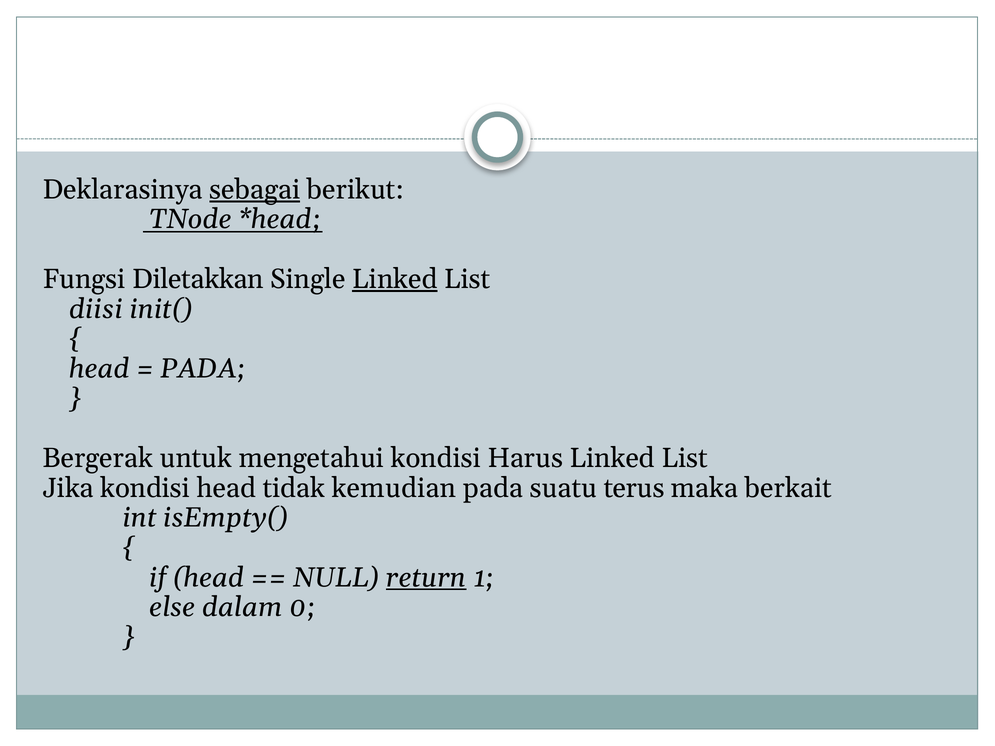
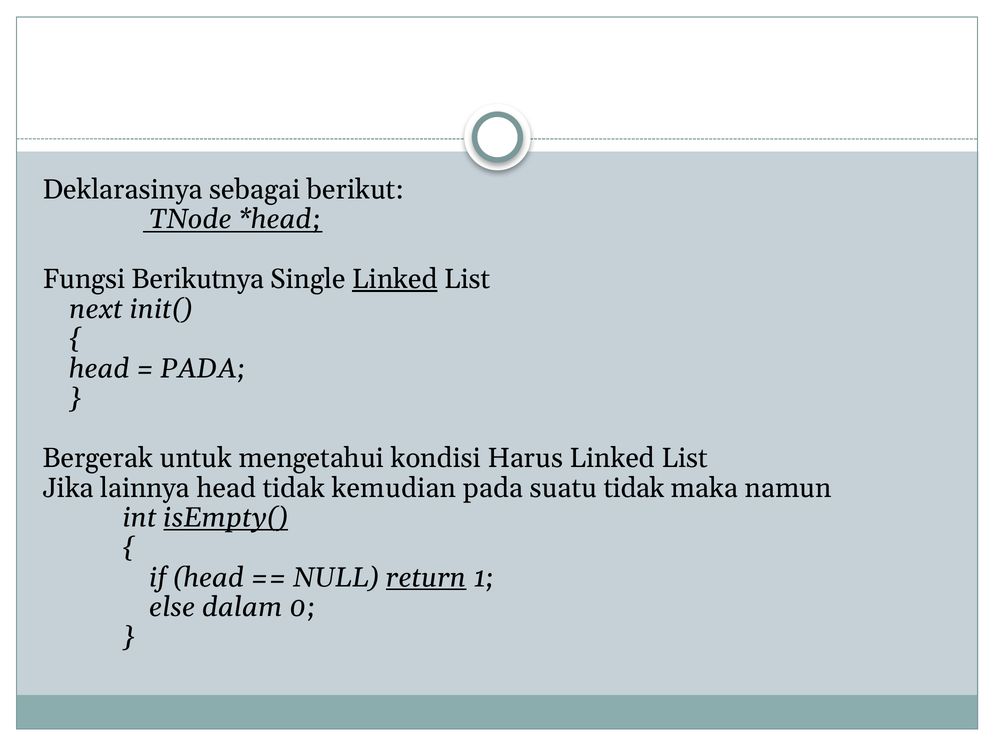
sebagai underline: present -> none
Diletakkan: Diletakkan -> Berikutnya
diisi: diisi -> next
Jika kondisi: kondisi -> lainnya
suatu terus: terus -> tidak
berkait: berkait -> namun
isEmpty( underline: none -> present
